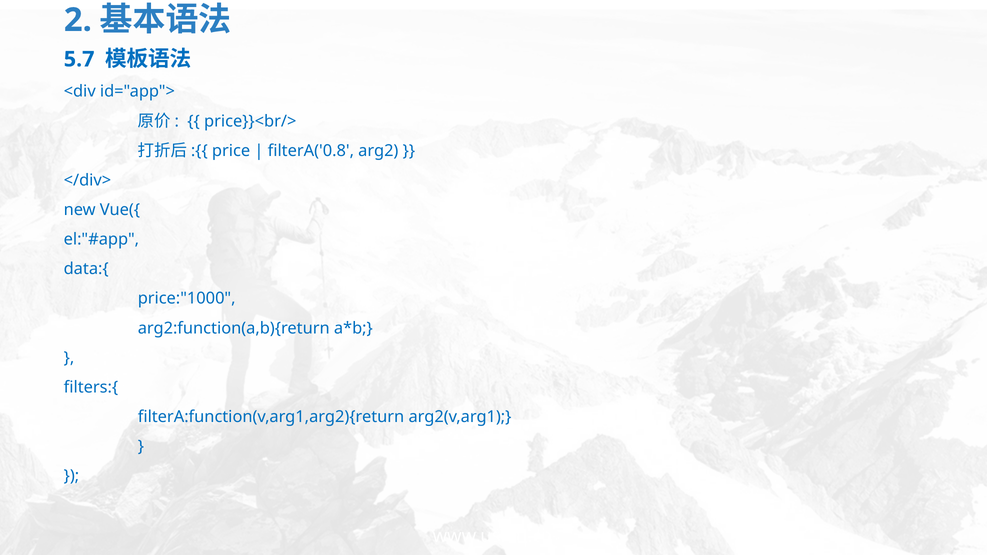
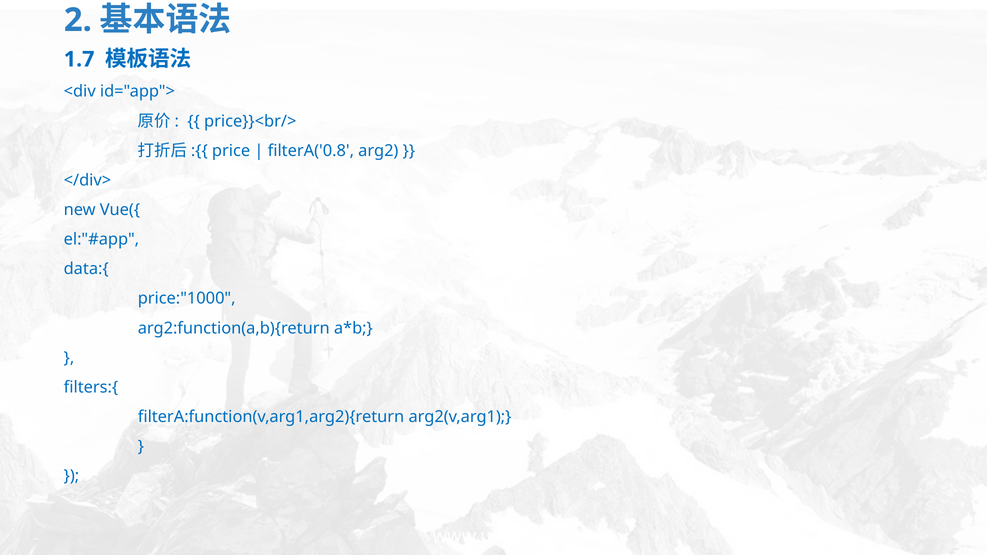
5.7: 5.7 -> 1.7
